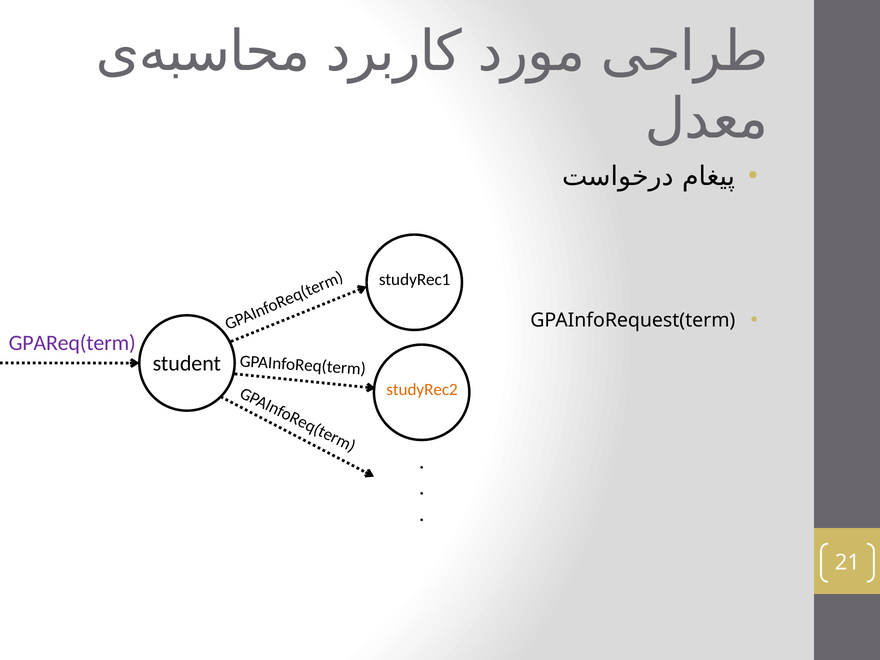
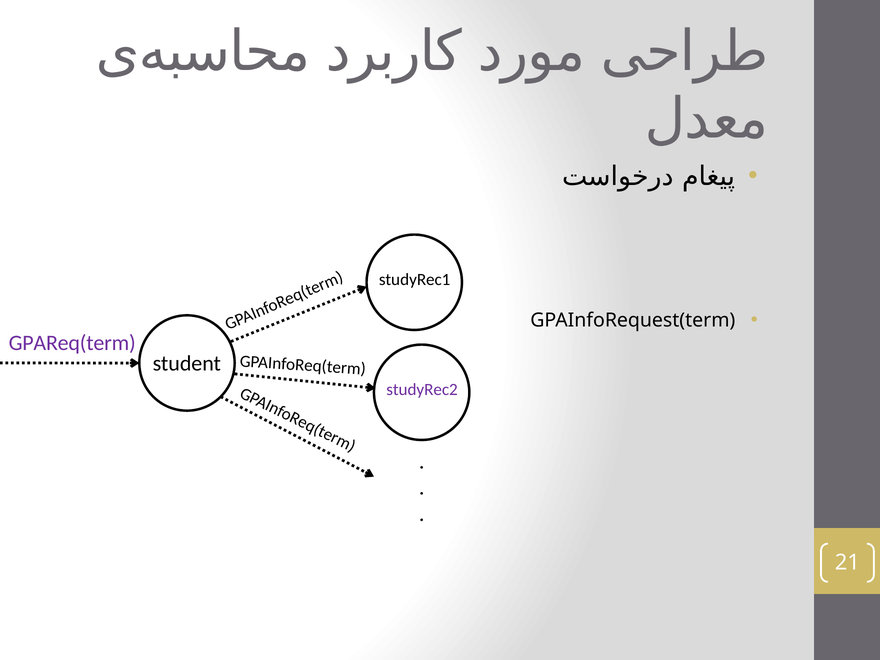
studyRec2 colour: orange -> purple
